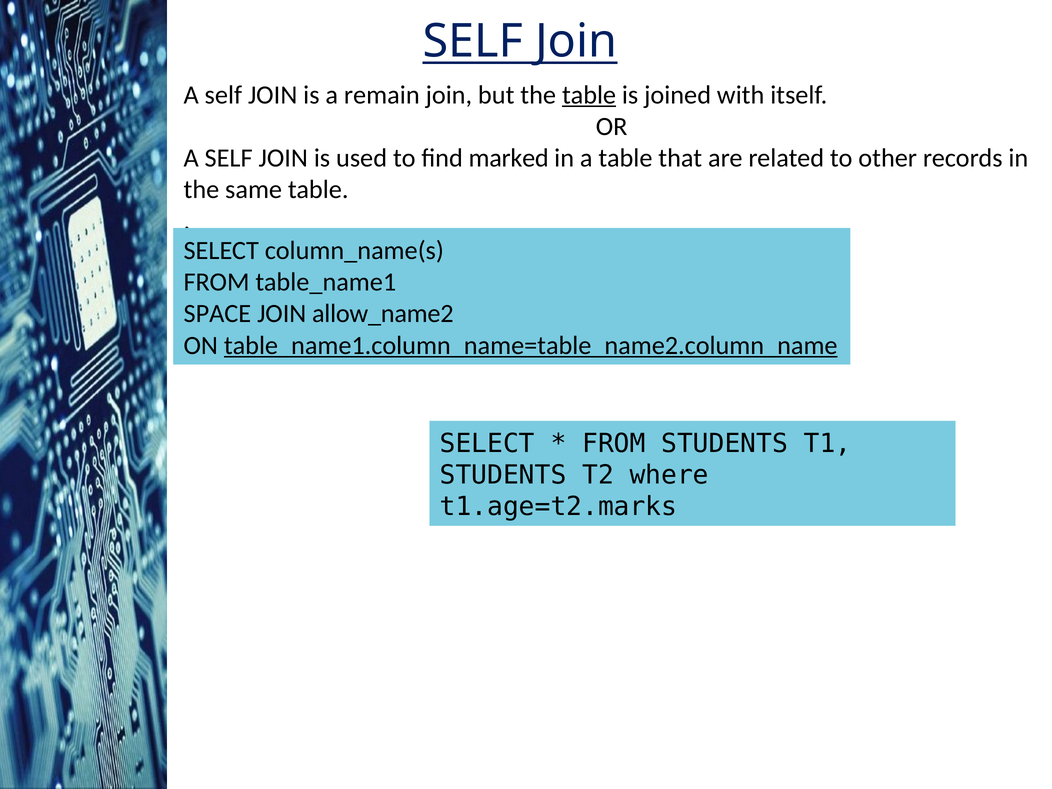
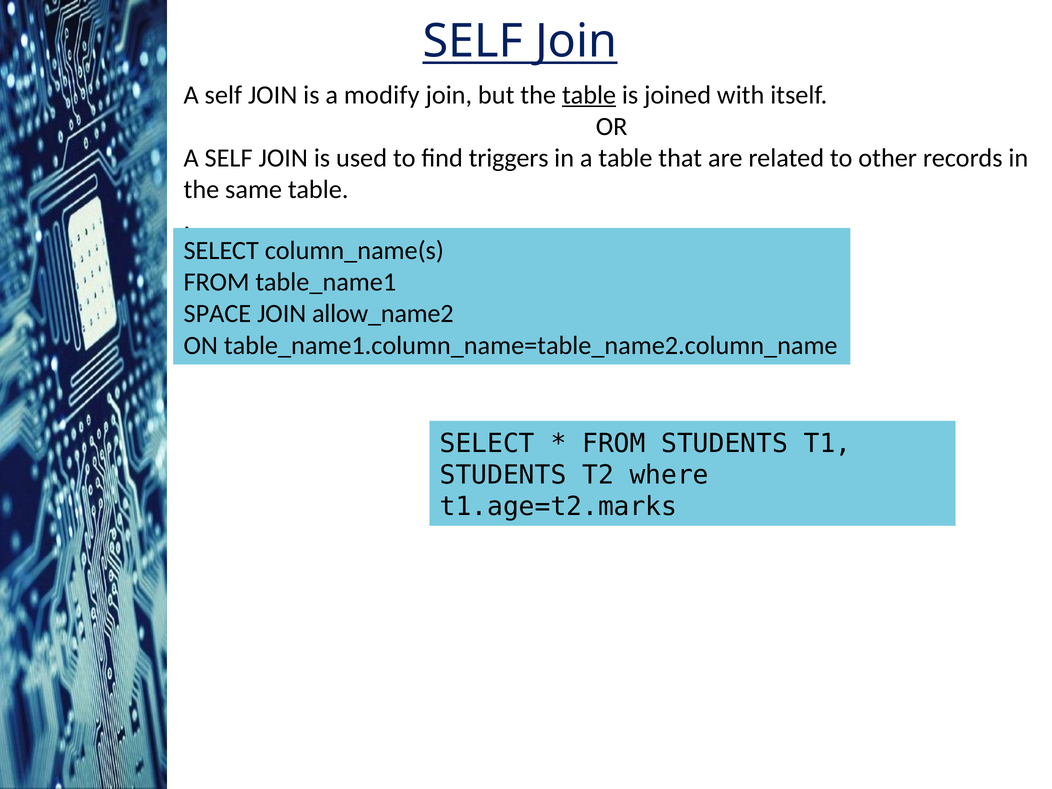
remain: remain -> modify
marked: marked -> triggers
table_name1.column_name=table_name2.column_name underline: present -> none
